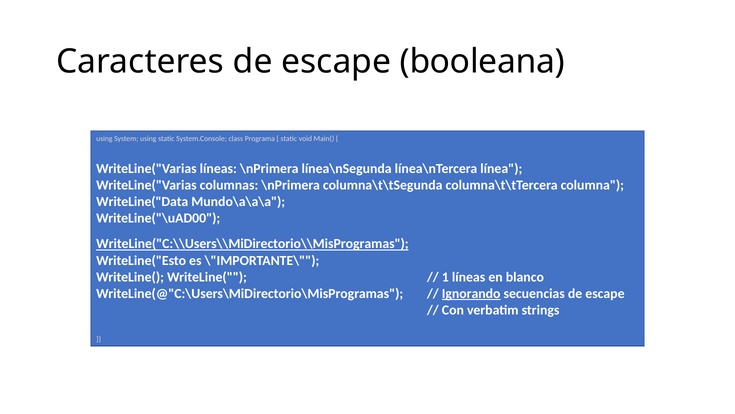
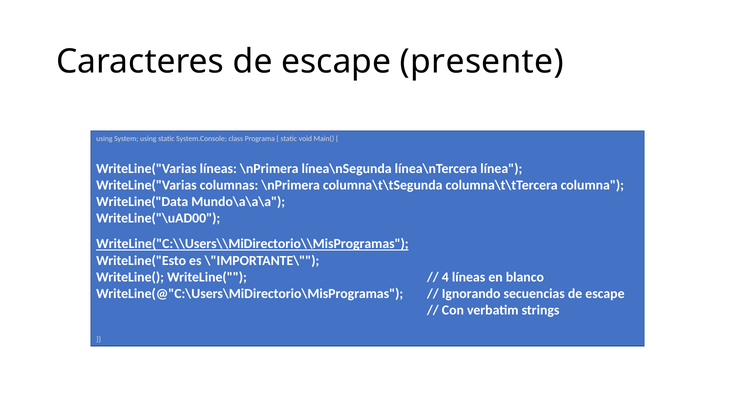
booleana: booleana -> presente
1: 1 -> 4
Ignorando underline: present -> none
